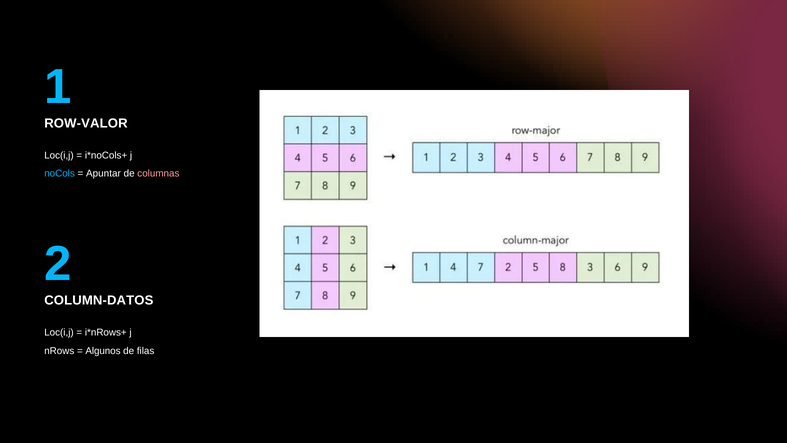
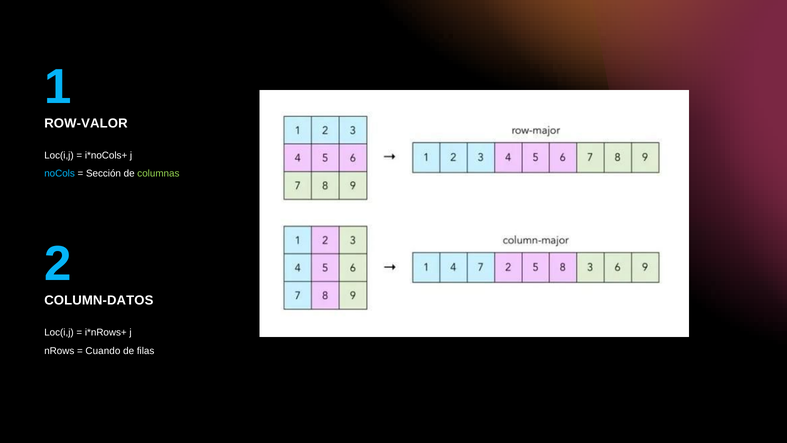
Apuntar: Apuntar -> Sección
columnas colour: pink -> light green
Algunos: Algunos -> Cuando
